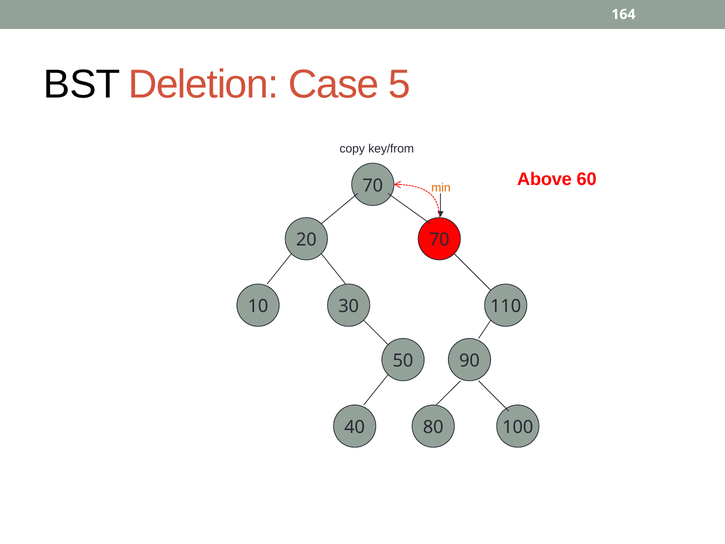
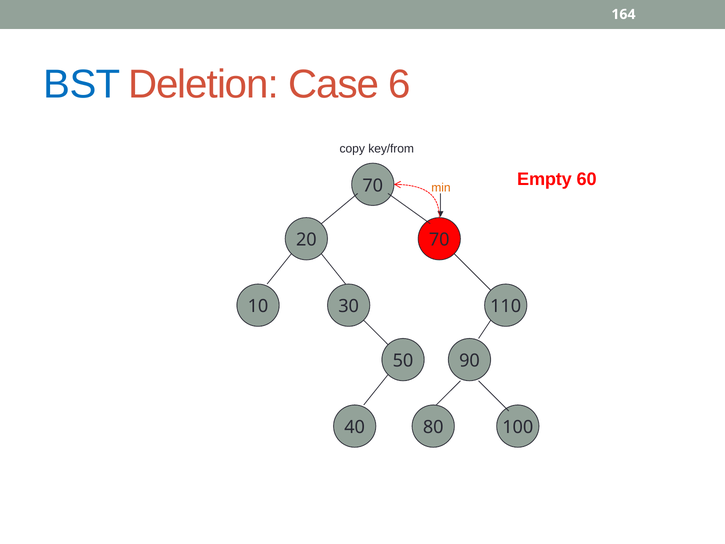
BST colour: black -> blue
5: 5 -> 6
Above: Above -> Empty
